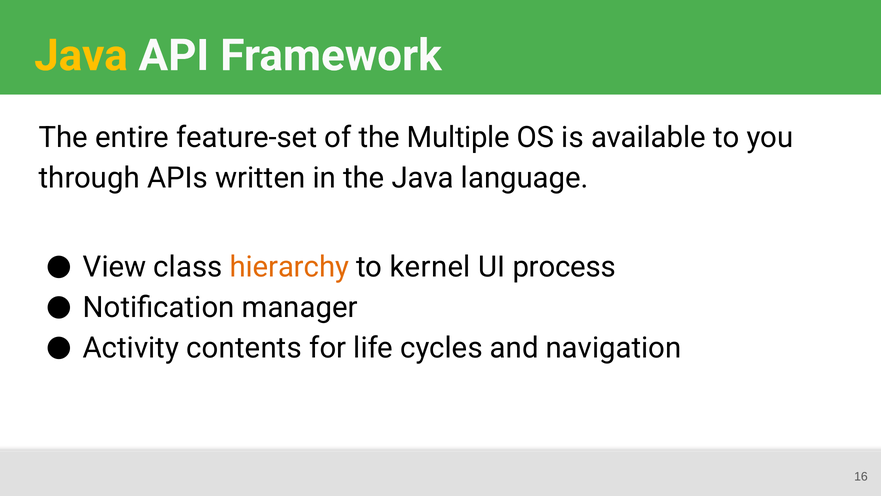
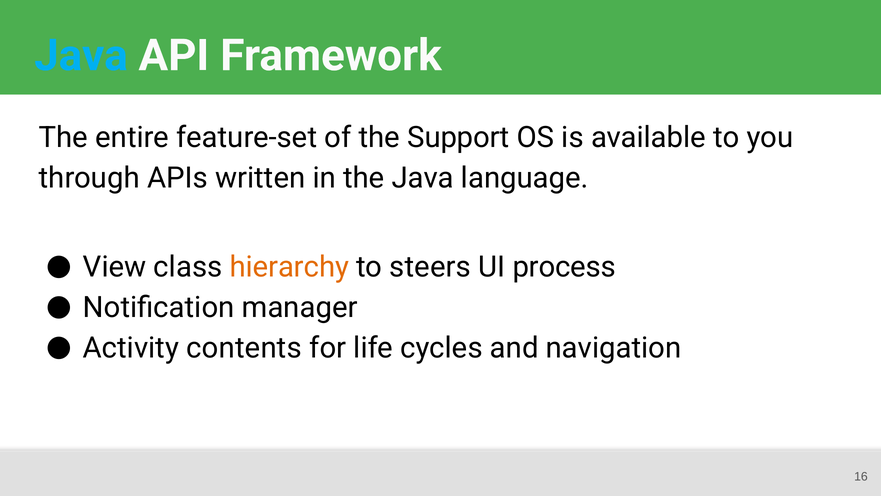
Java at (81, 56) colour: yellow -> light blue
Multiple: Multiple -> Support
kernel: kernel -> steers
